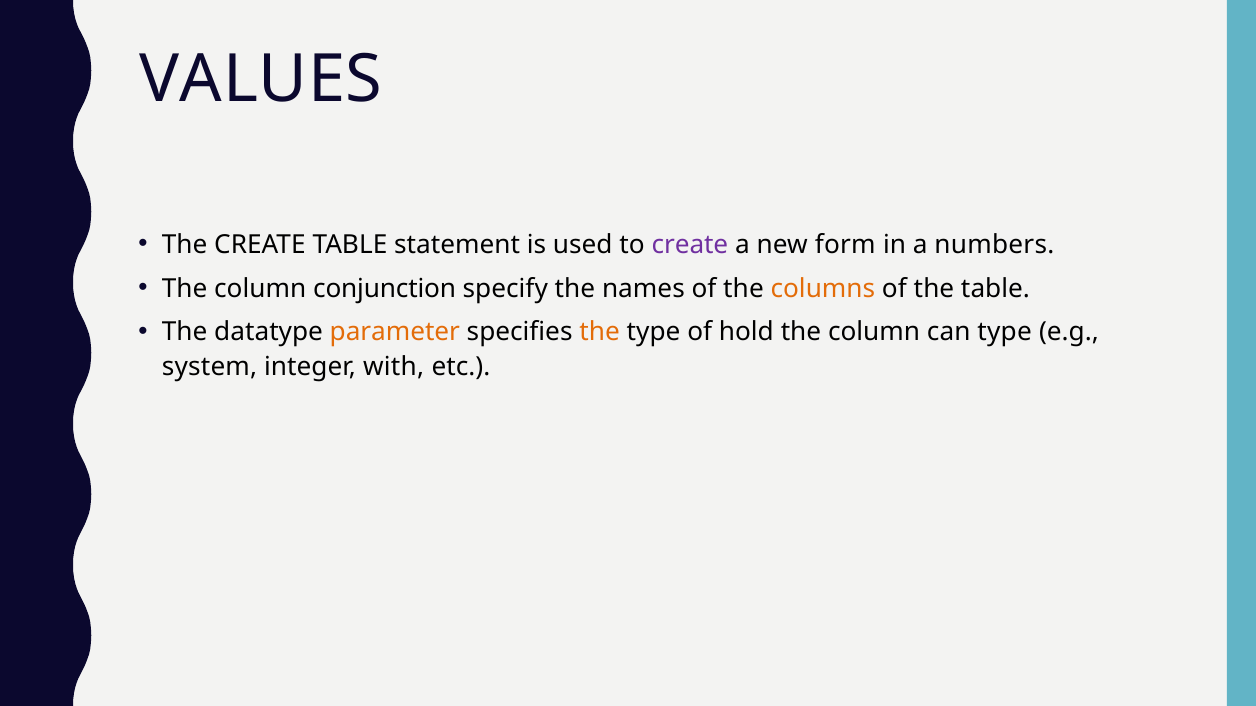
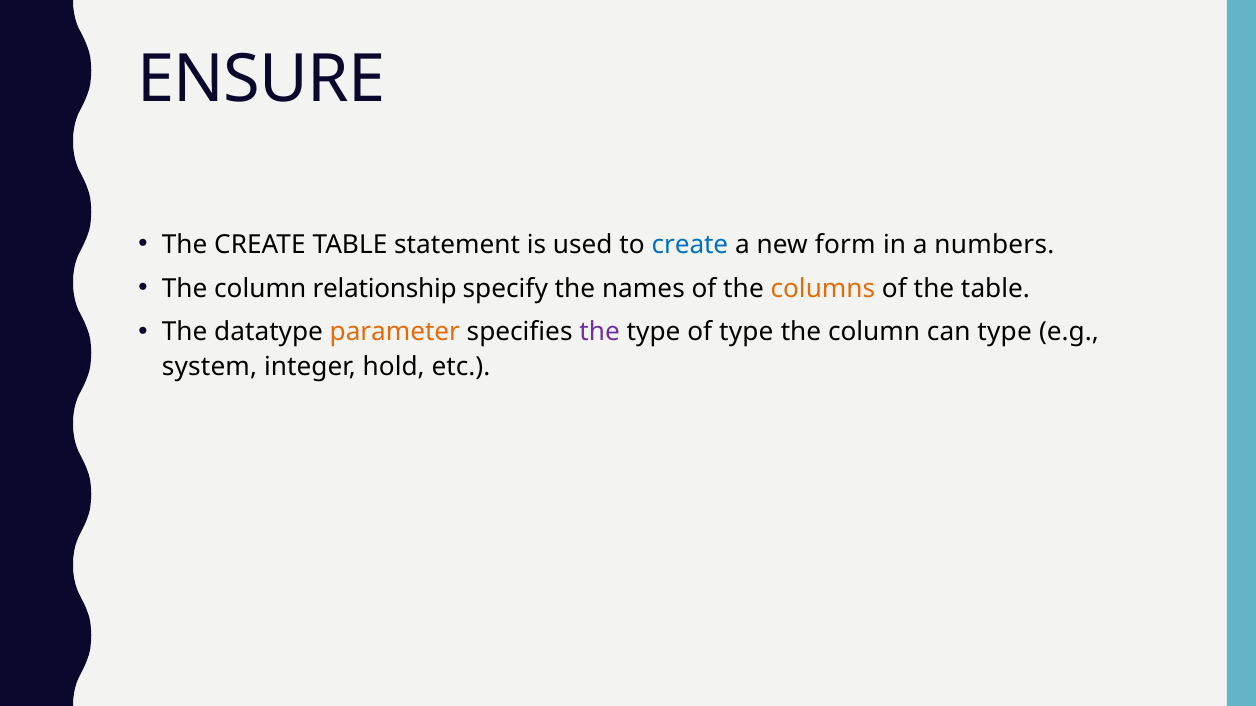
VALUES: VALUES -> ENSURE
create at (690, 245) colour: purple -> blue
conjunction: conjunction -> relationship
the at (600, 332) colour: orange -> purple
of hold: hold -> type
with: with -> hold
